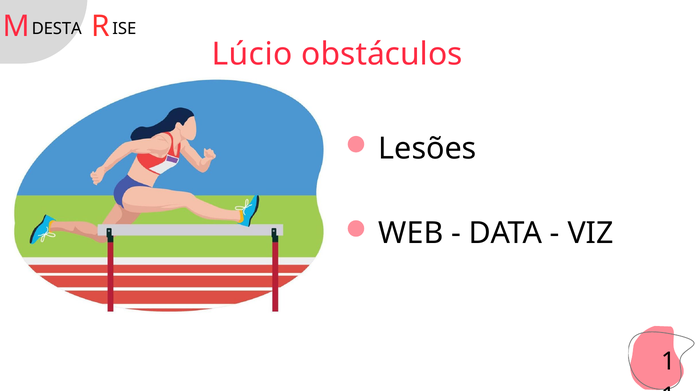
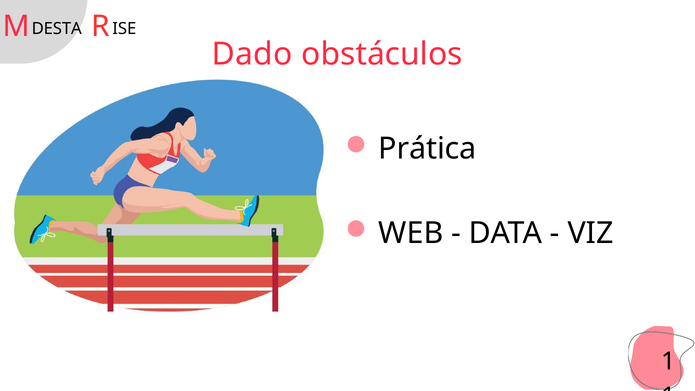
Lúcio: Lúcio -> Dado
Lesões: Lesões -> Prática
